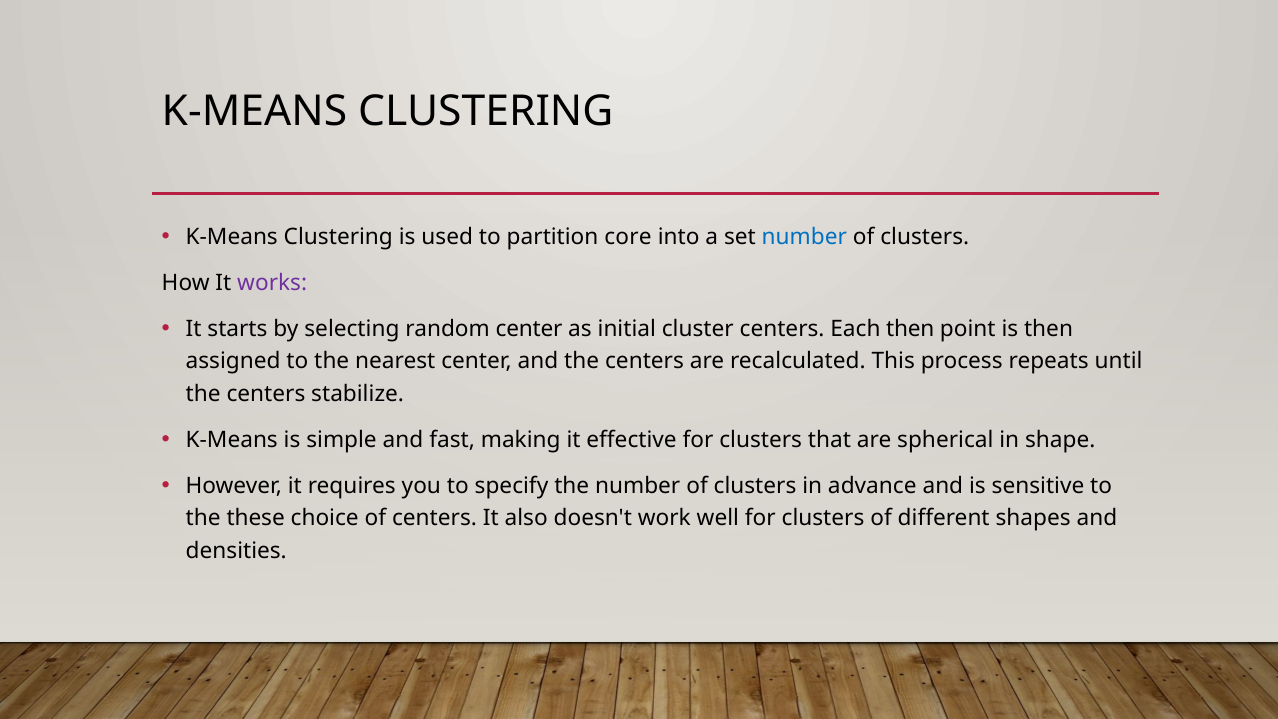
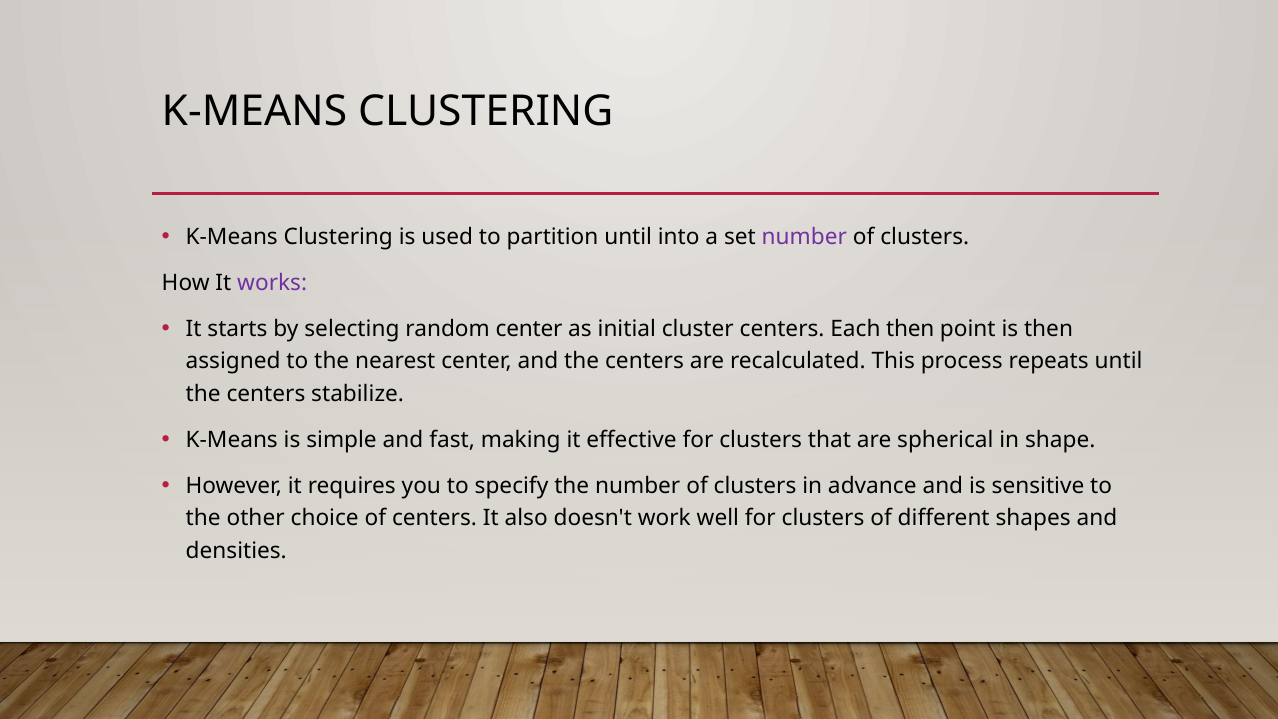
partition core: core -> until
number at (804, 237) colour: blue -> purple
these: these -> other
